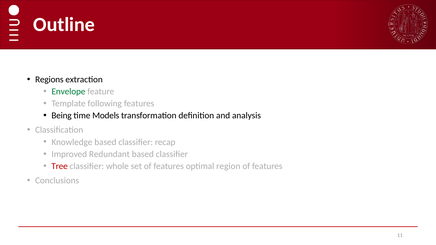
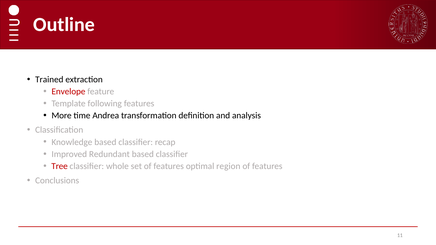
Regions: Regions -> Trained
Envelope colour: green -> red
Being: Being -> More
Models: Models -> Andrea
